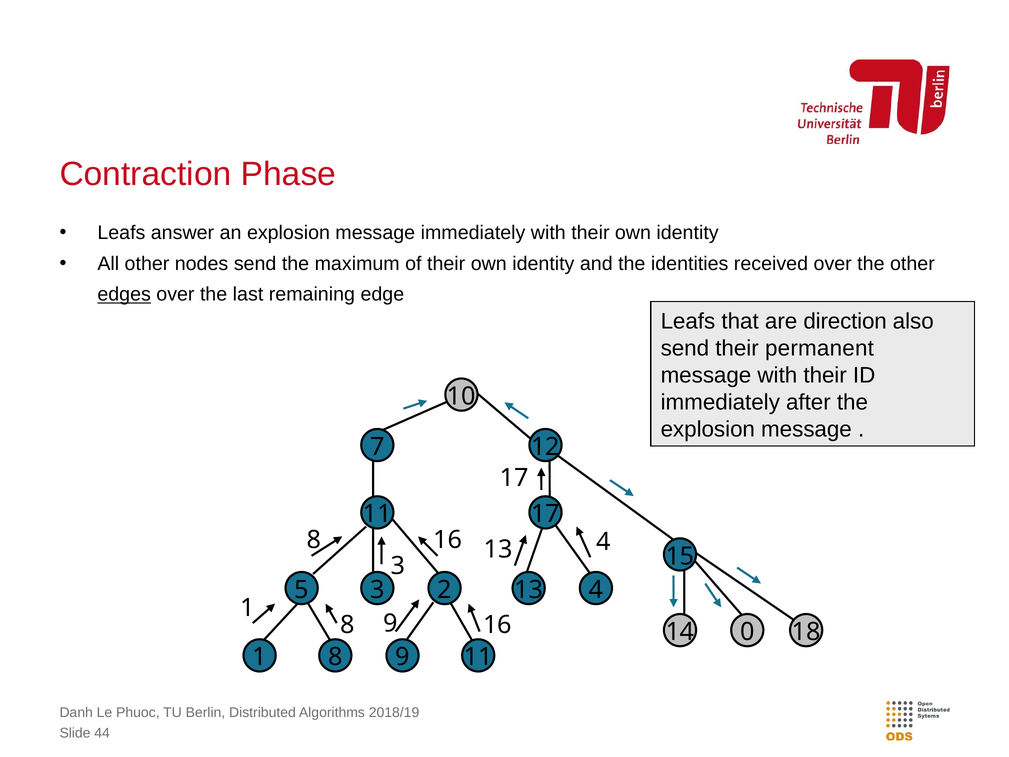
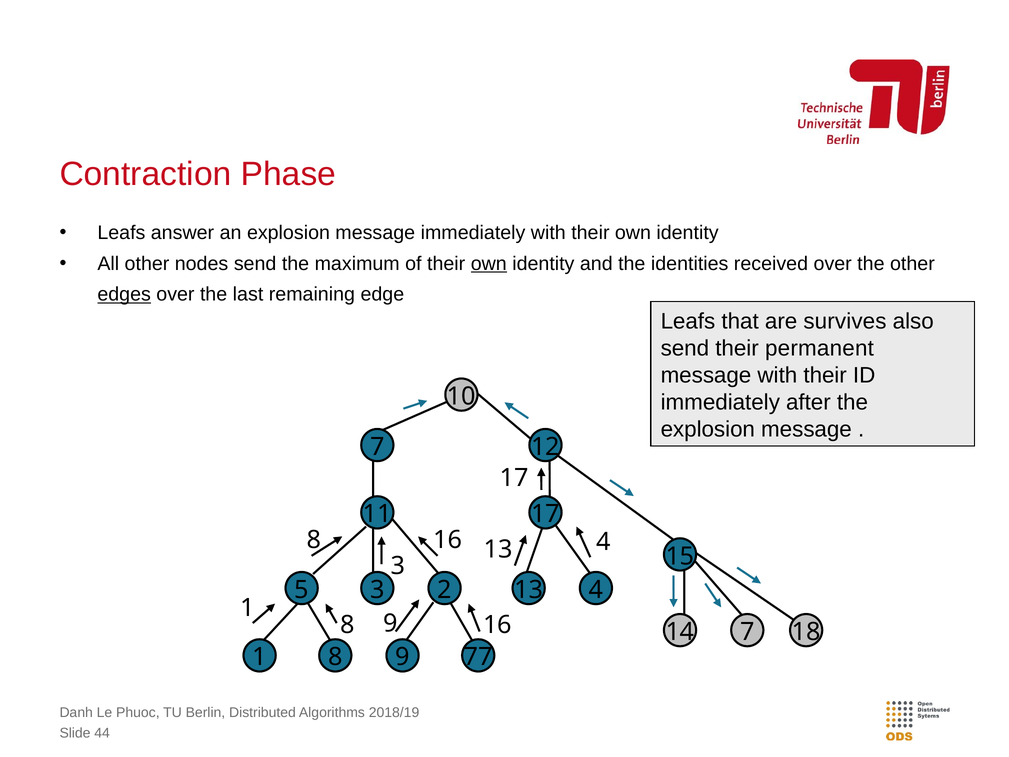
own at (489, 264) underline: none -> present
direction: direction -> survives
14 0: 0 -> 7
9 11: 11 -> 77
